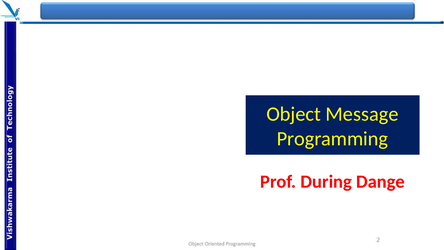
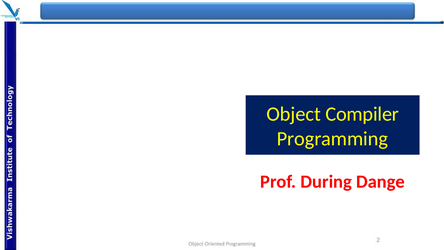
Message: Message -> Compiler
